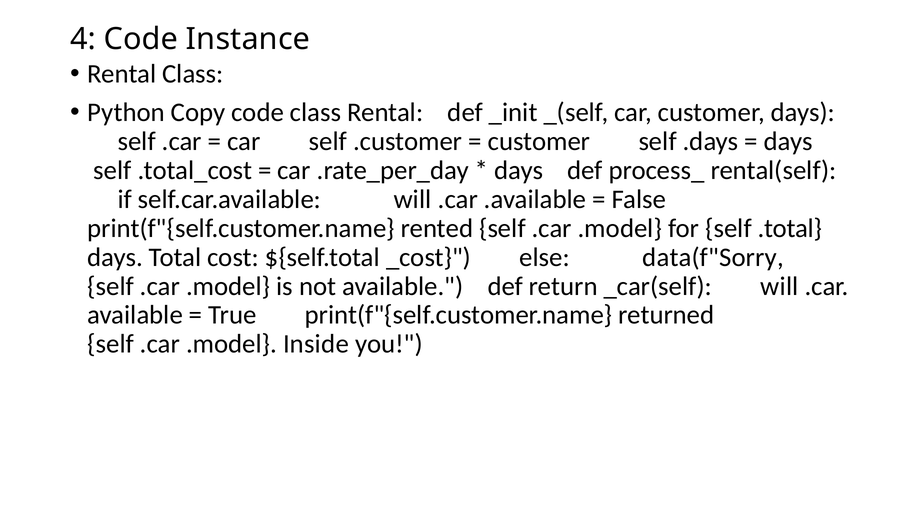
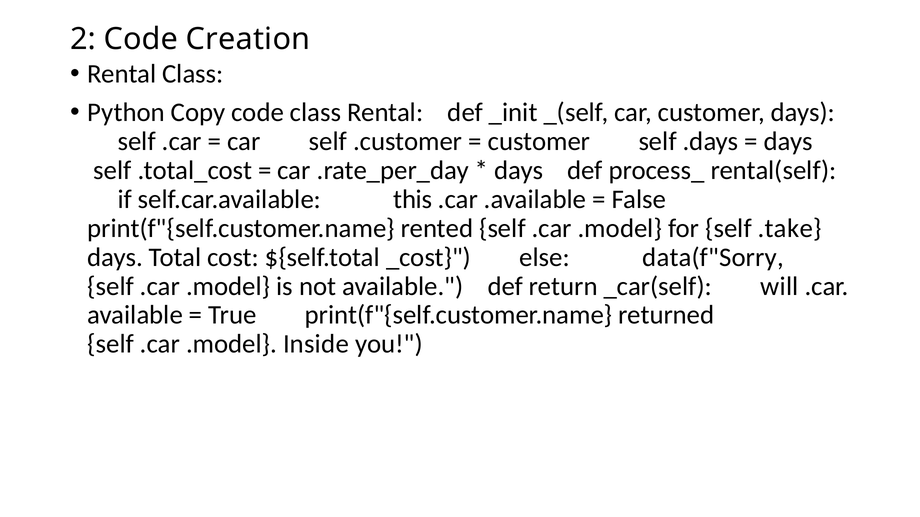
4: 4 -> 2
Instance: Instance -> Creation
self.car.available will: will -> this
.total: .total -> .take
